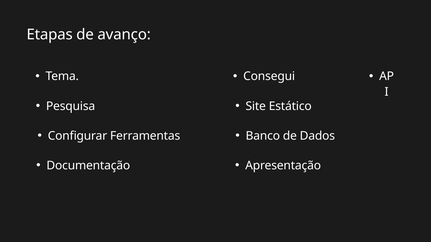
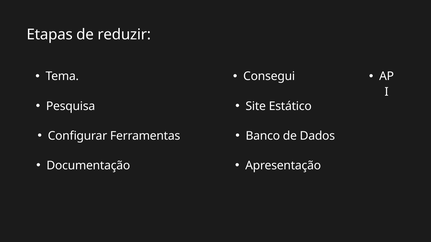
avanço: avanço -> reduzir
